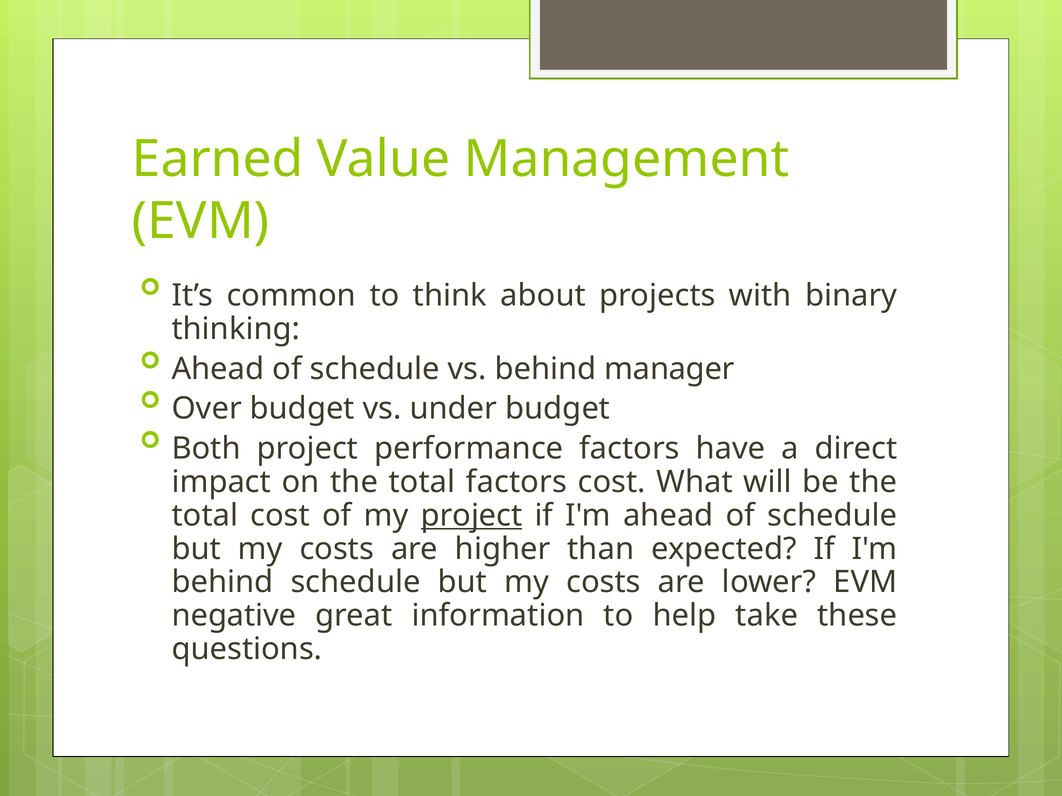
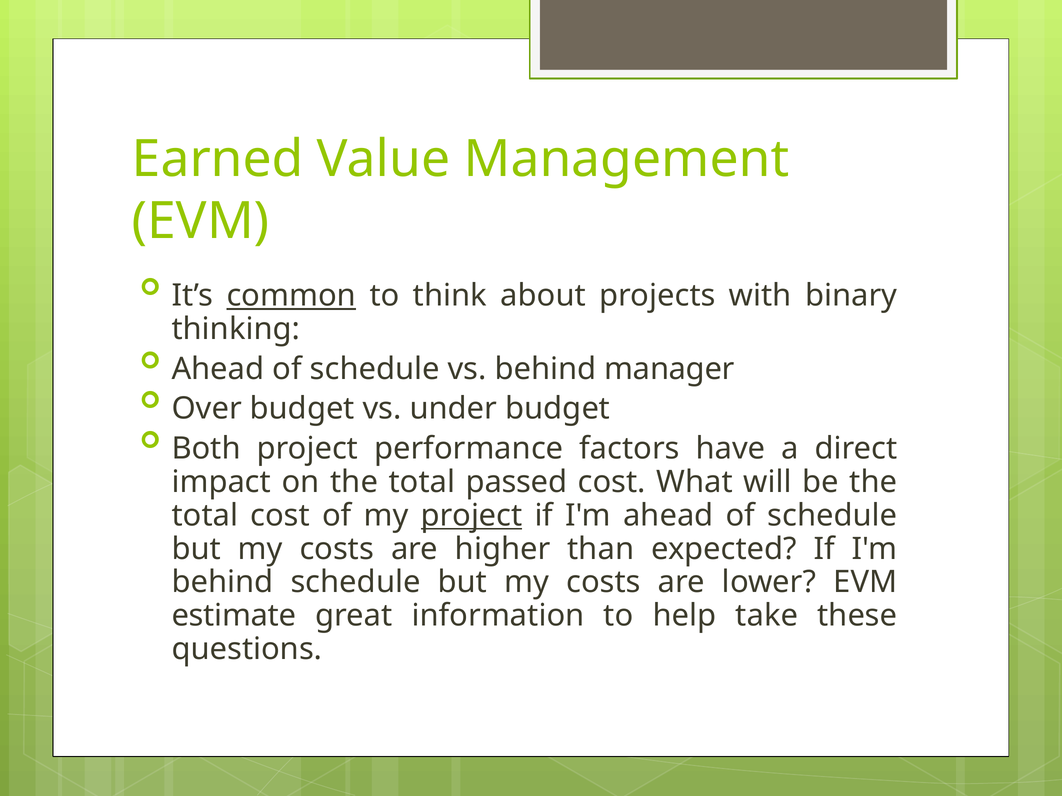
common underline: none -> present
total factors: factors -> passed
negative: negative -> estimate
